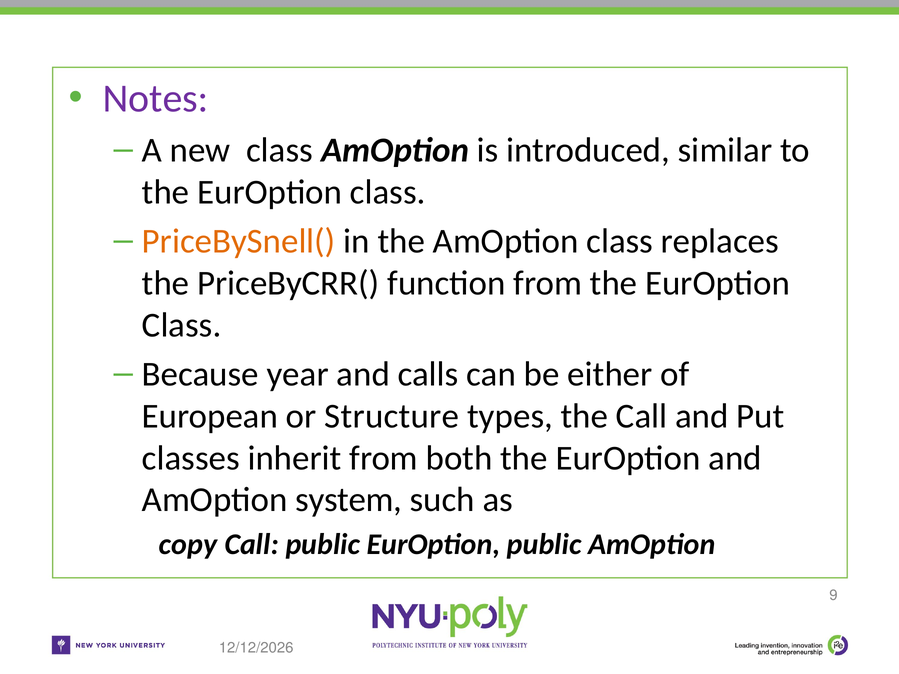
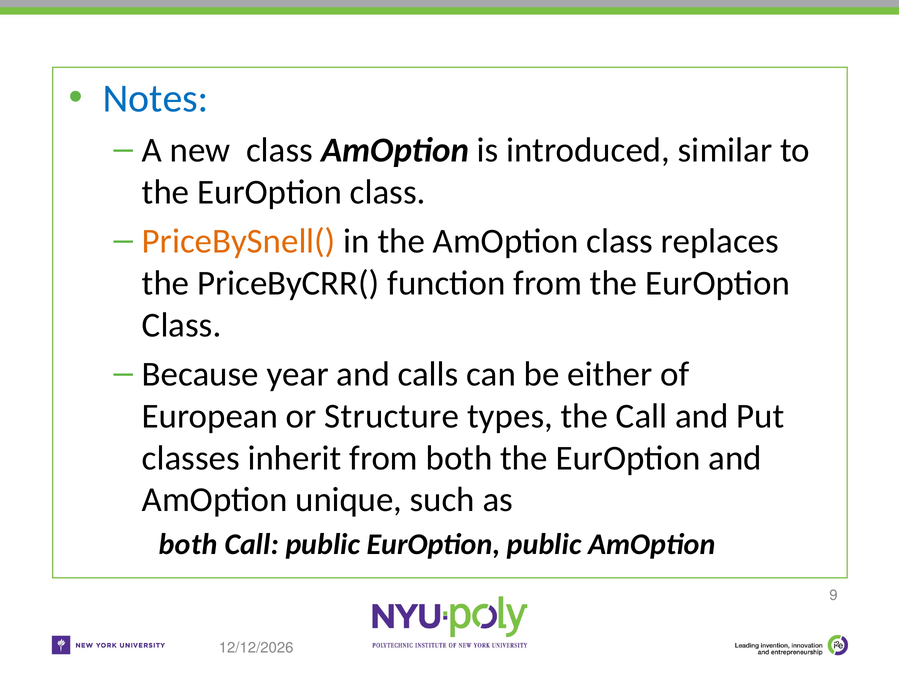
Notes colour: purple -> blue
system: system -> unique
copy at (188, 545): copy -> both
